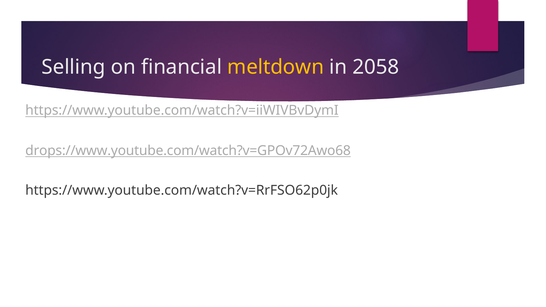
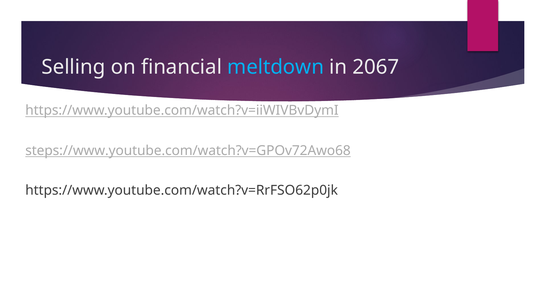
meltdown colour: yellow -> light blue
2058: 2058 -> 2067
drops://www.youtube.com/watch?v=GPOv72Awo68: drops://www.youtube.com/watch?v=GPOv72Awo68 -> steps://www.youtube.com/watch?v=GPOv72Awo68
